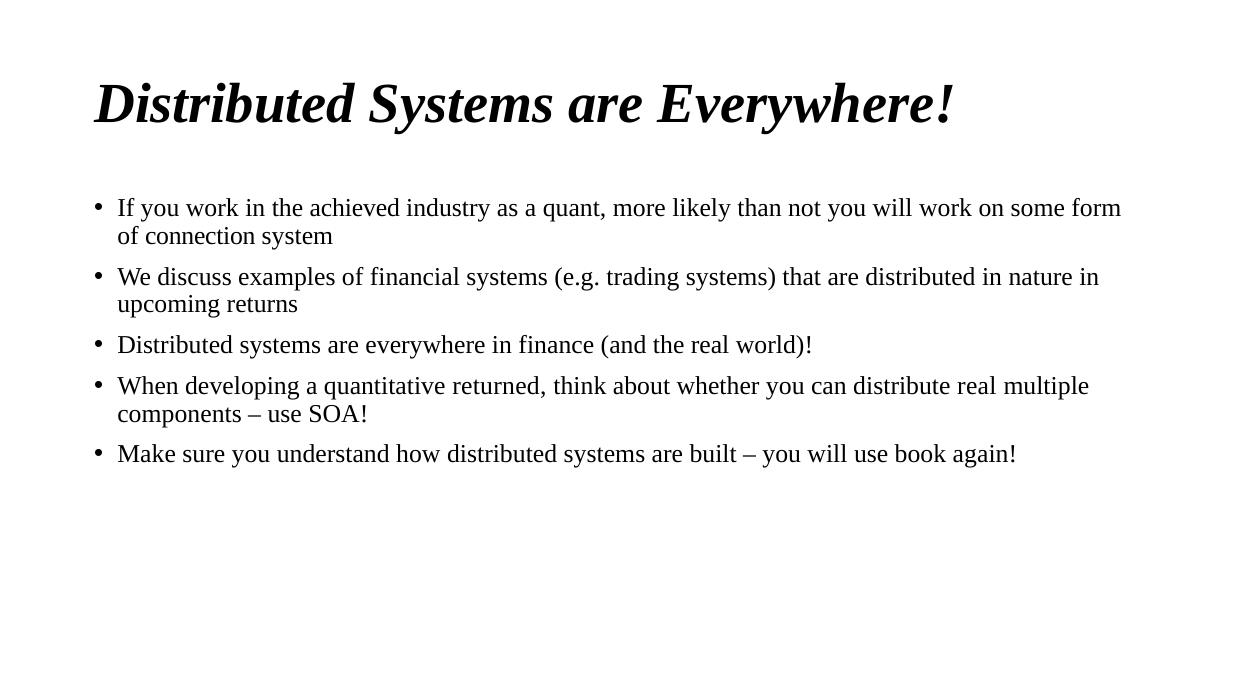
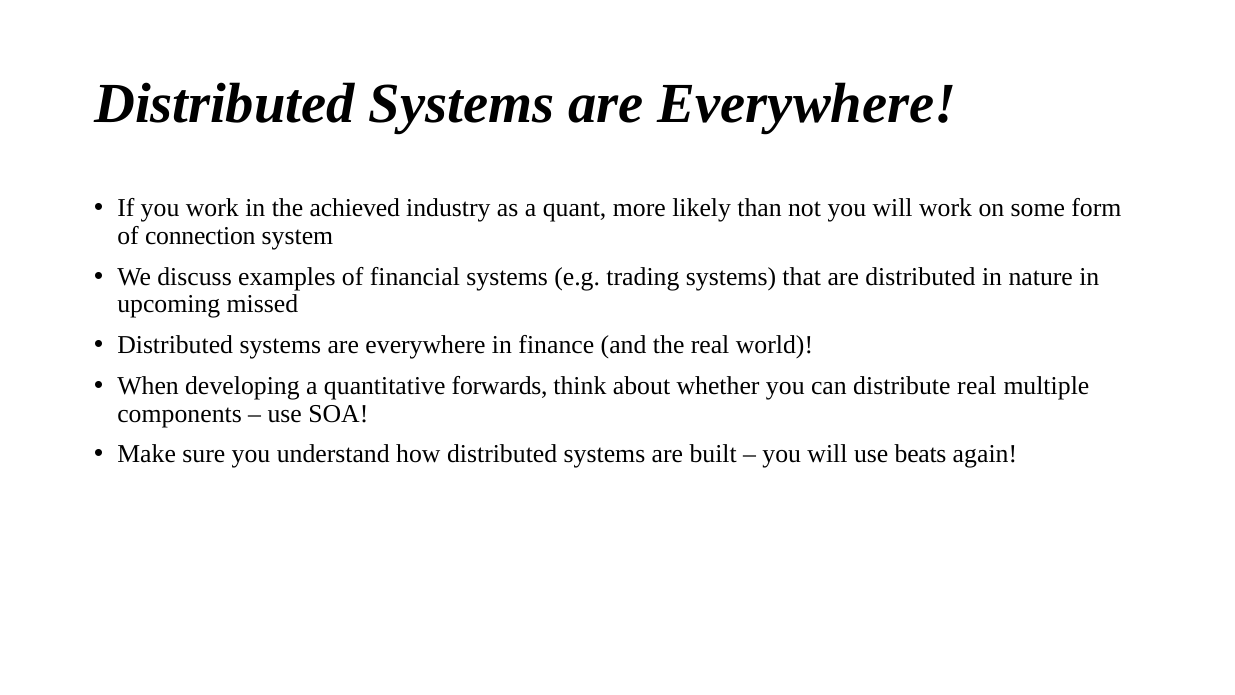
returns: returns -> missed
returned: returned -> forwards
book: book -> beats
